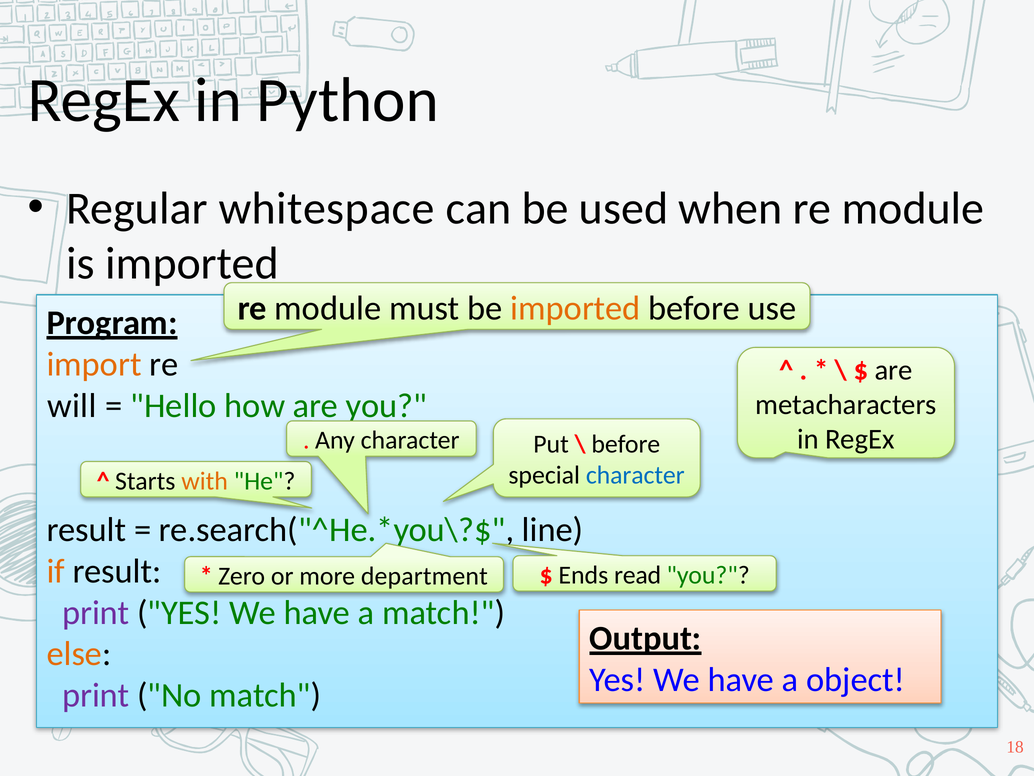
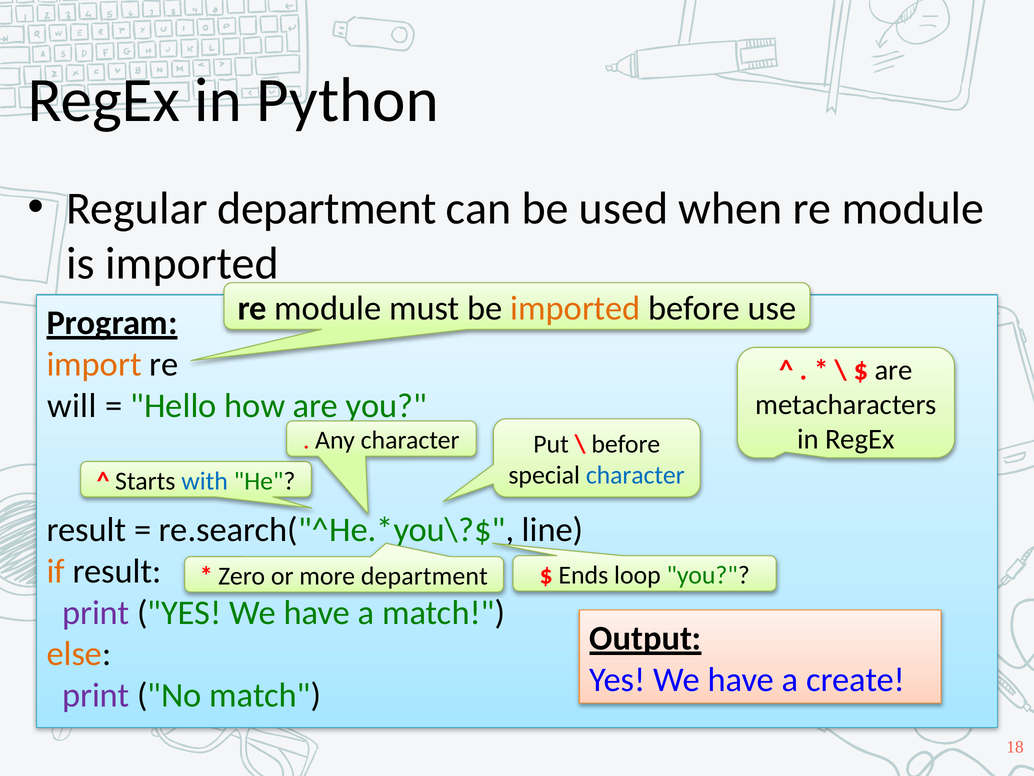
Regular whitespace: whitespace -> department
with colour: orange -> blue
read: read -> loop
object: object -> create
